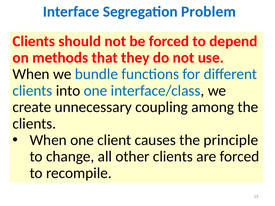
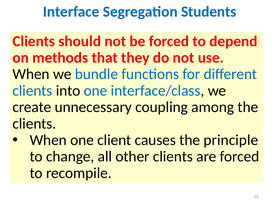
Problem: Problem -> Students
